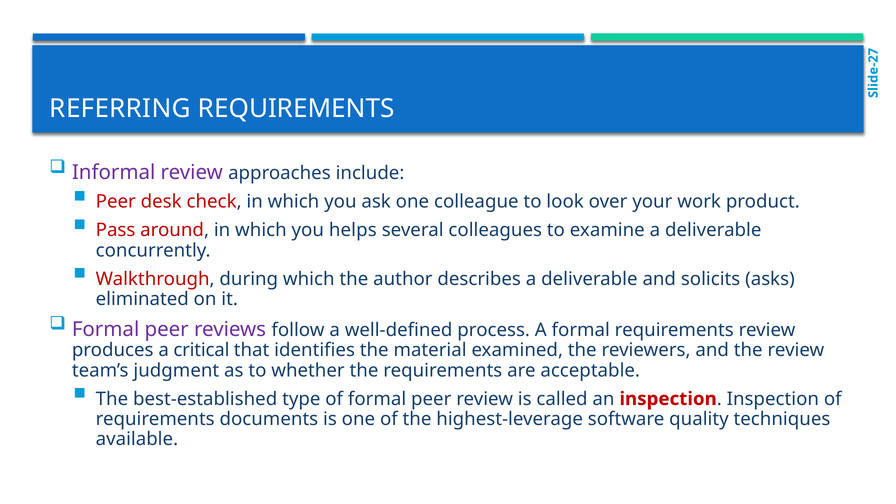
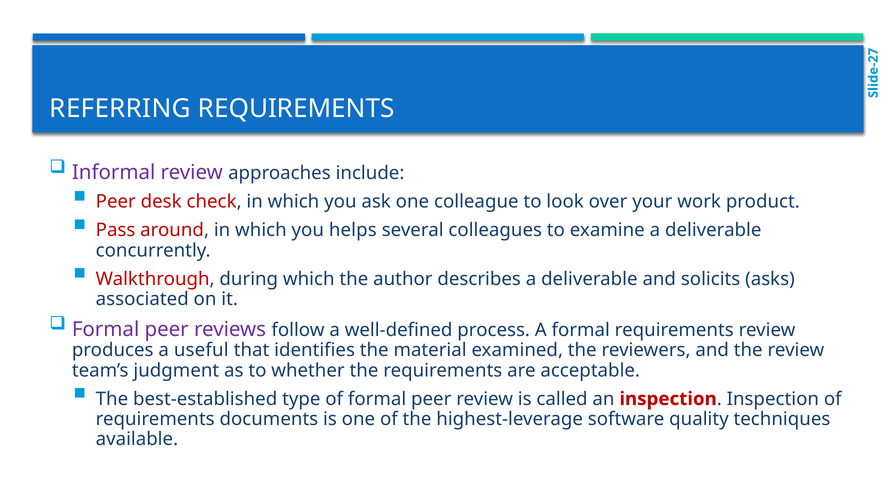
eliminated: eliminated -> associated
critical: critical -> useful
